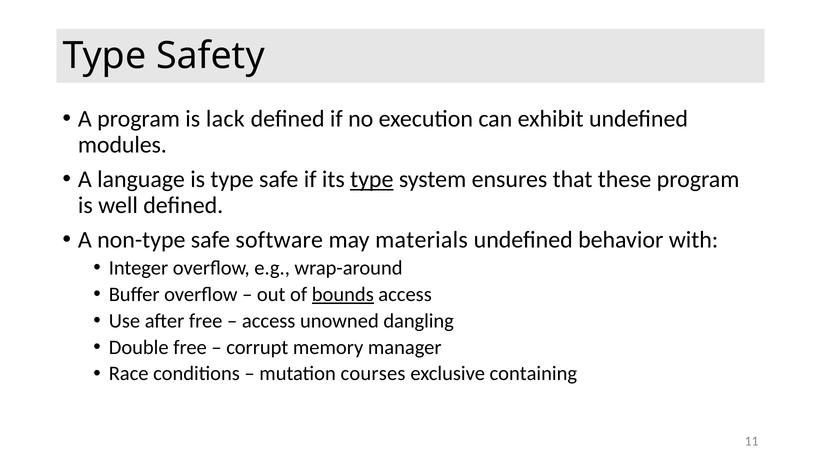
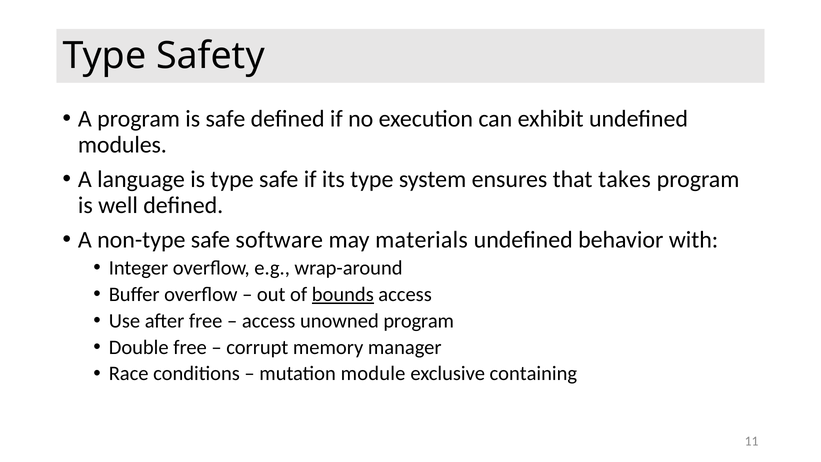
is lack: lack -> safe
type at (372, 179) underline: present -> none
these: these -> takes
unowned dangling: dangling -> program
courses: courses -> module
